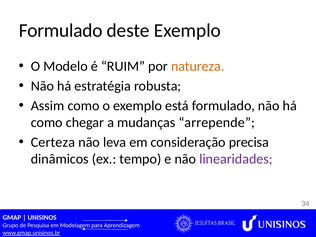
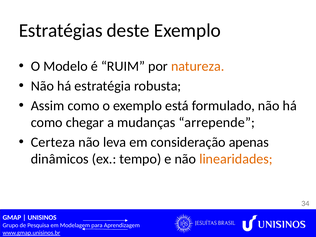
Formulado at (61, 31): Formulado -> Estratégias
precisa: precisa -> apenas
linearidades colour: purple -> orange
